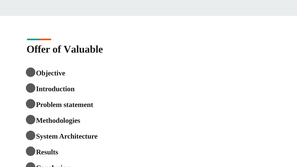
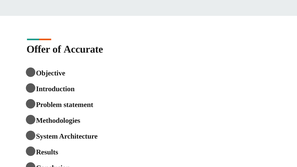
Valuable: Valuable -> Accurate
